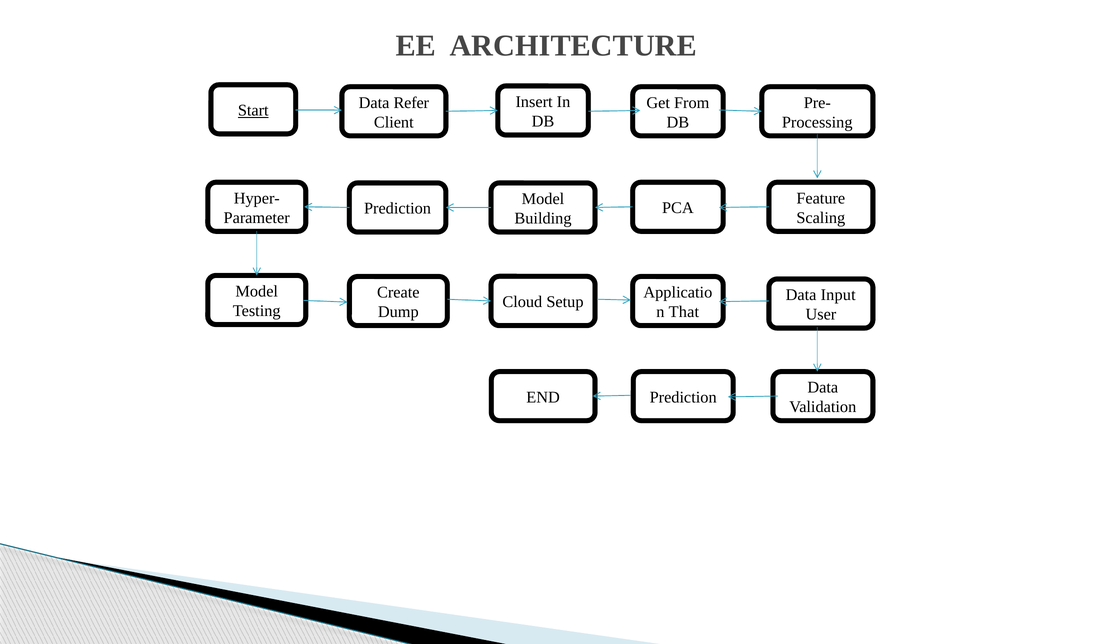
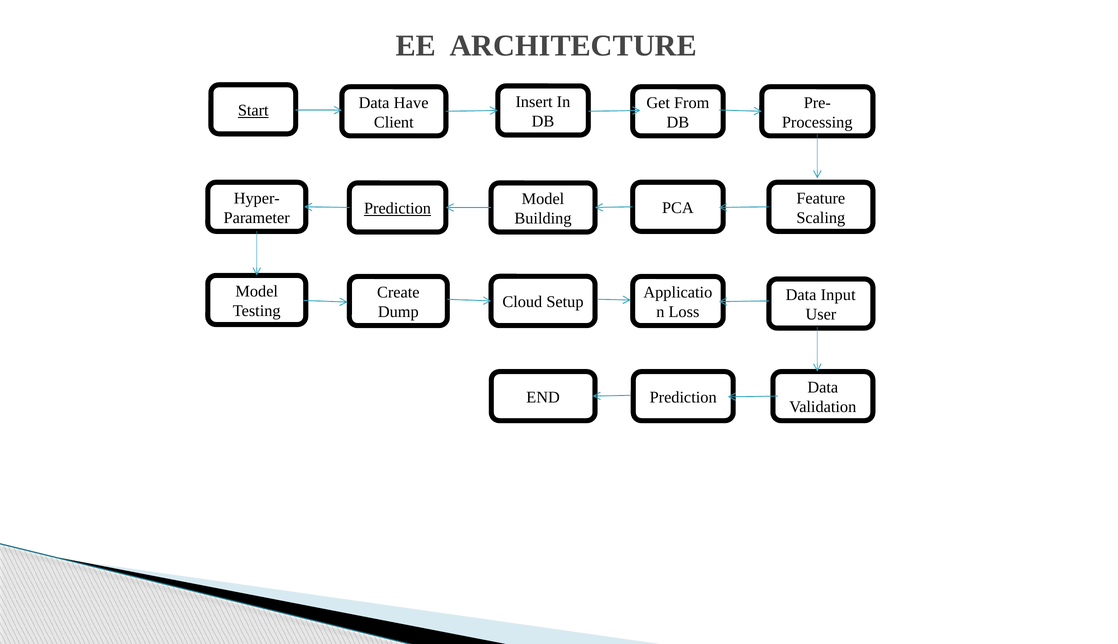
Refer: Refer -> Have
Prediction at (398, 209) underline: none -> present
That: That -> Loss
